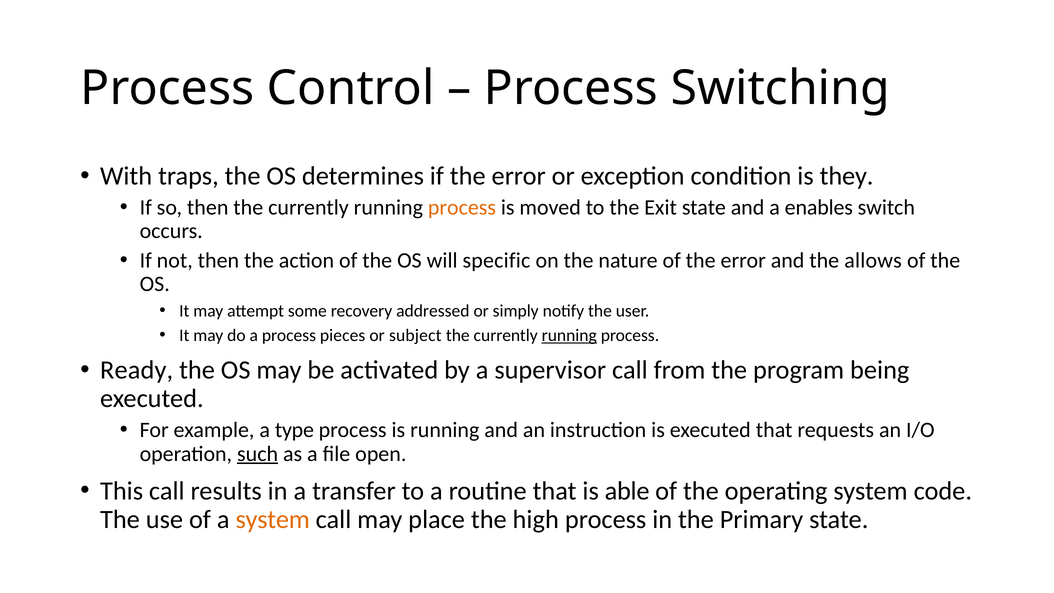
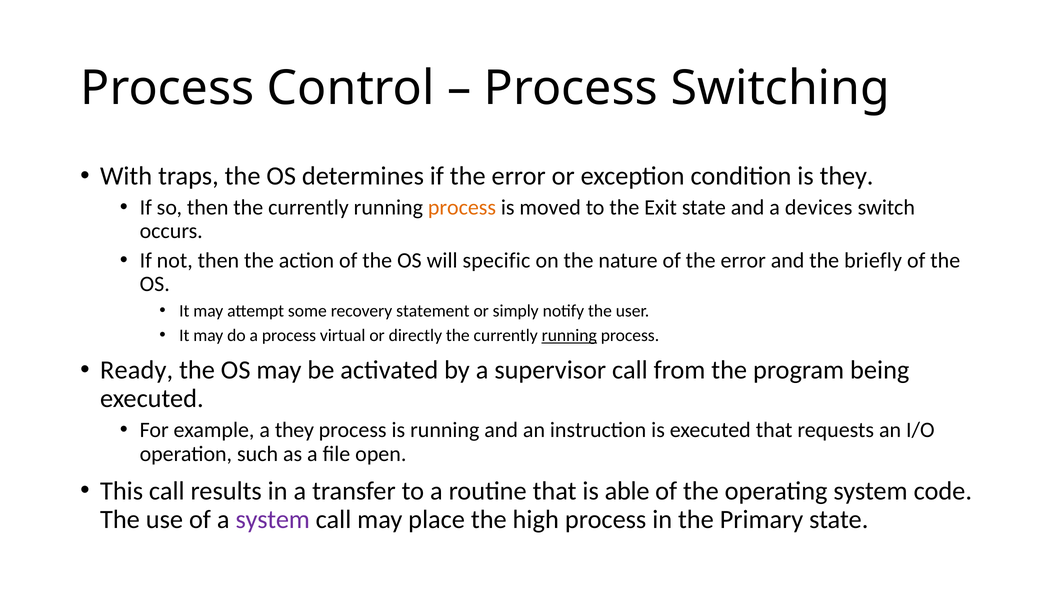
enables: enables -> devices
allows: allows -> briefly
addressed: addressed -> statement
pieces: pieces -> virtual
subject: subject -> directly
a type: type -> they
such underline: present -> none
system at (273, 519) colour: orange -> purple
